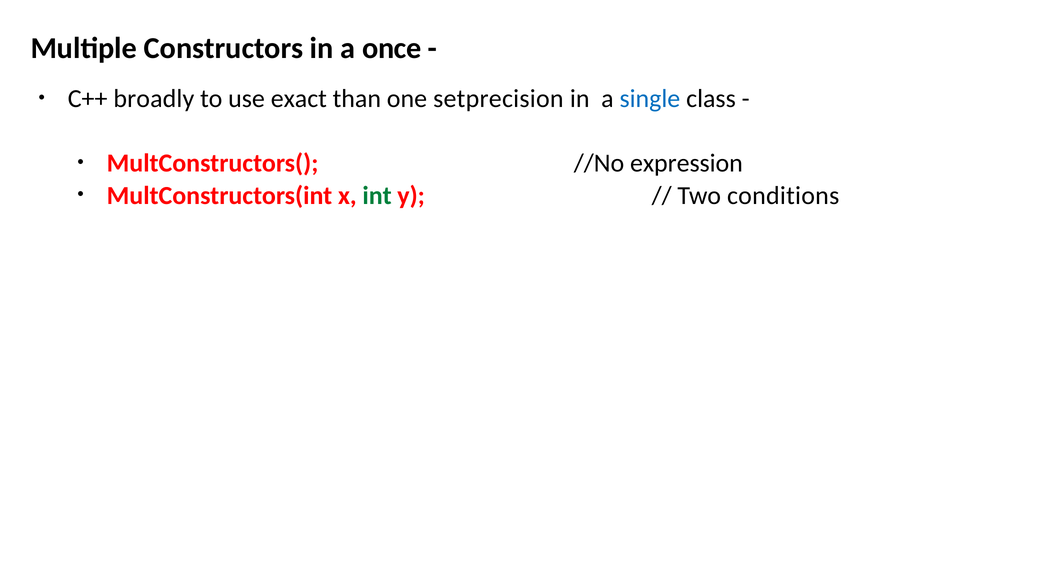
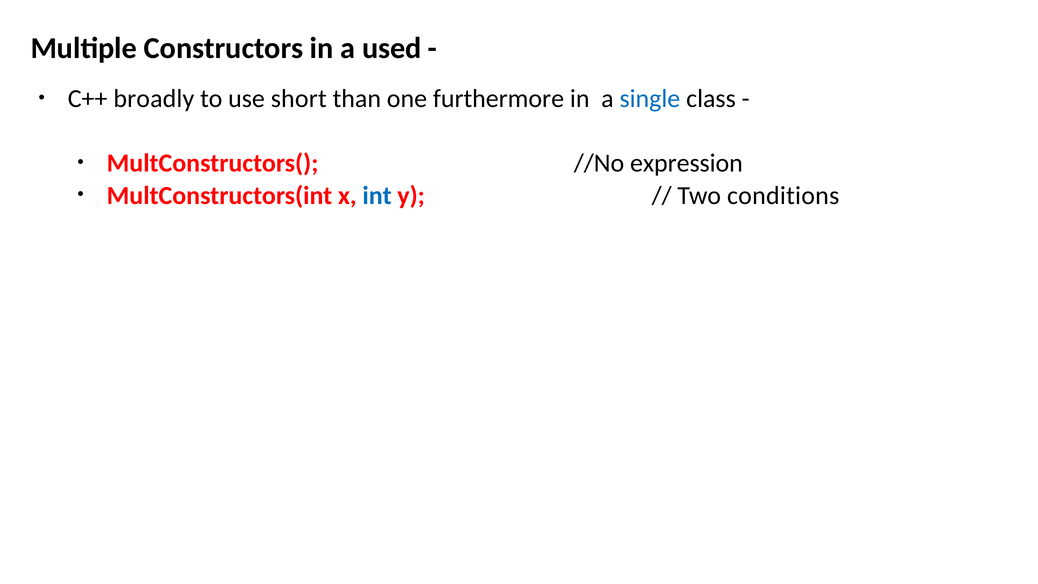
once: once -> used
exact: exact -> short
setprecision: setprecision -> furthermore
int colour: green -> blue
